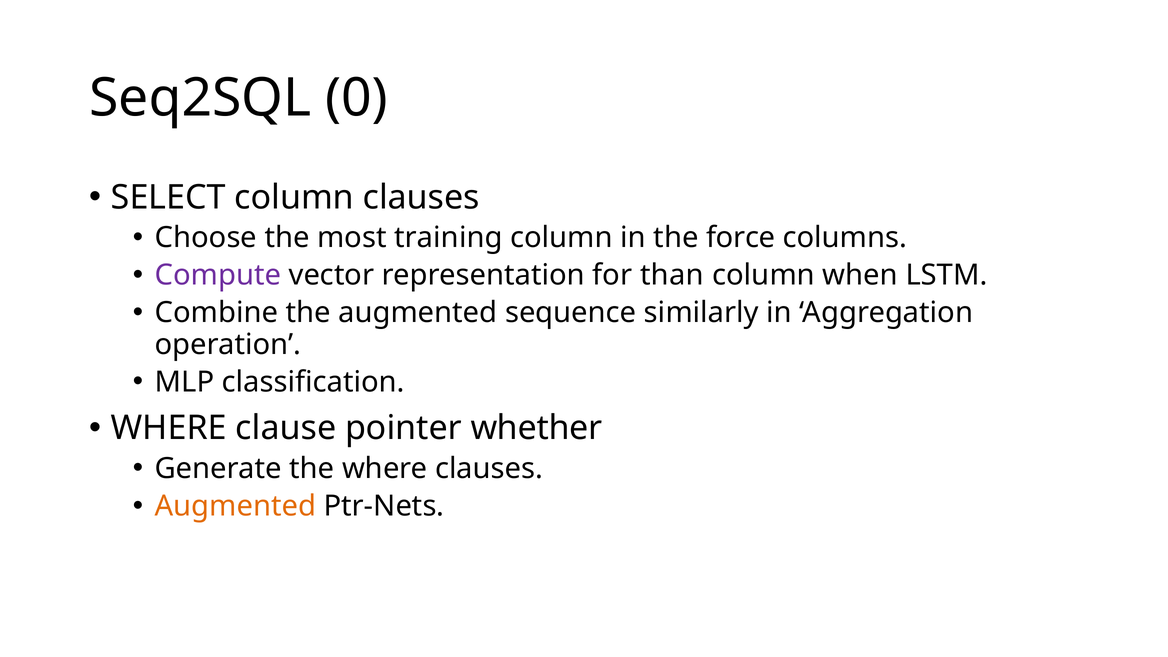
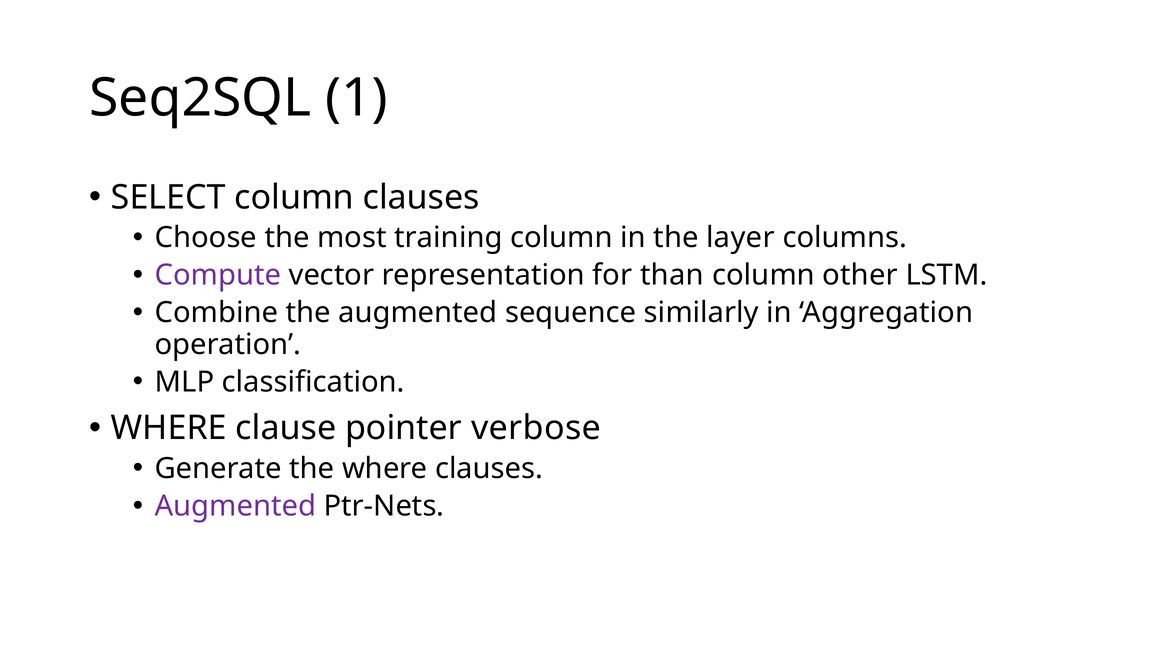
0: 0 -> 1
force: force -> layer
when: when -> other
whether: whether -> verbose
Augmented at (235, 506) colour: orange -> purple
